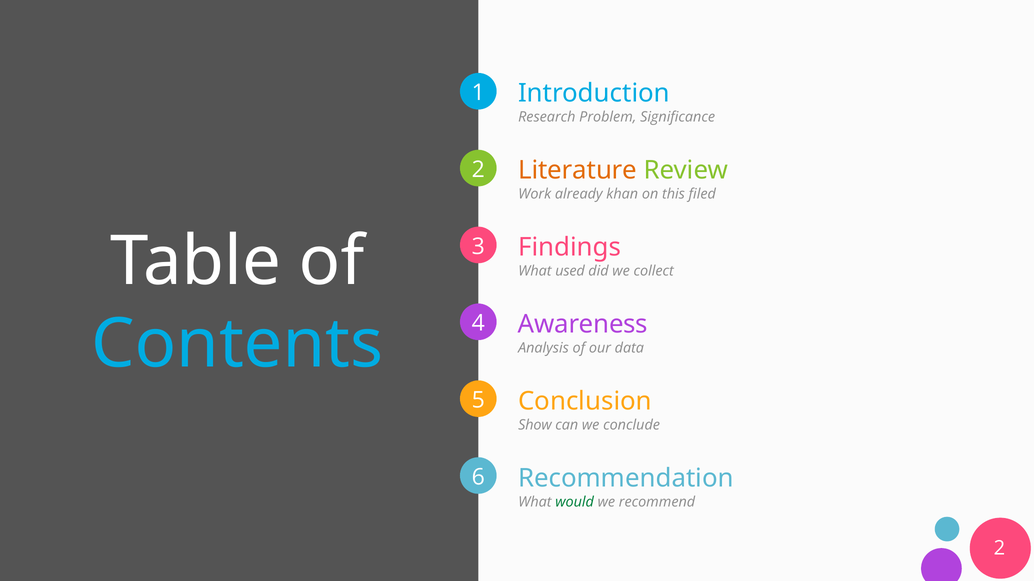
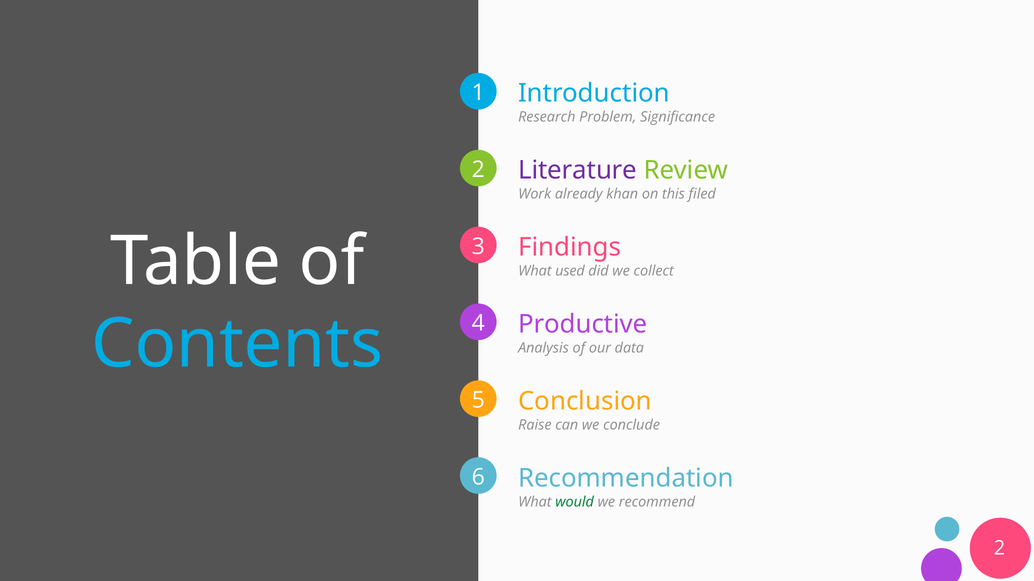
Literature colour: orange -> purple
Awareness: Awareness -> Productive
Show: Show -> Raise
